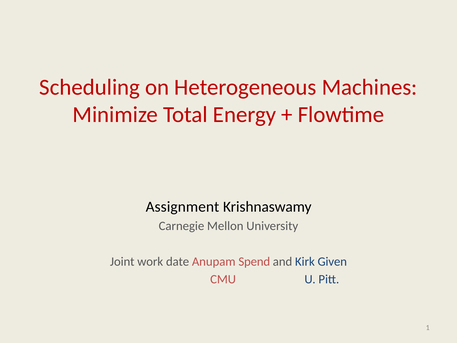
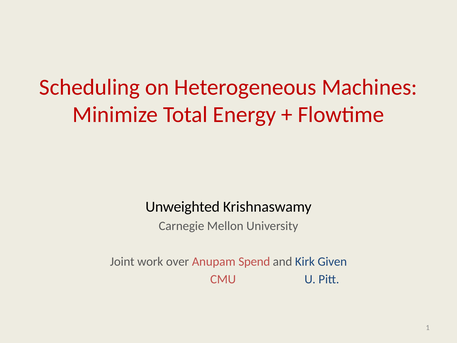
Assignment: Assignment -> Unweighted
date: date -> over
